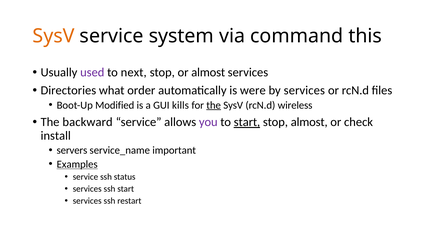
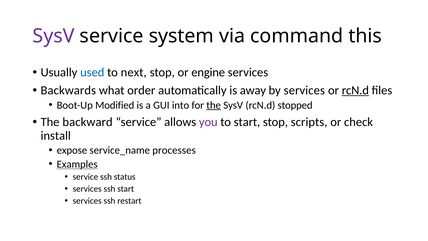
SysV at (54, 36) colour: orange -> purple
used colour: purple -> blue
or almost: almost -> engine
Directories: Directories -> Backwards
were: were -> away
rcN.d at (355, 90) underline: none -> present
kills: kills -> into
wireless: wireless -> stopped
start at (247, 122) underline: present -> none
stop almost: almost -> scripts
servers: servers -> expose
important: important -> processes
